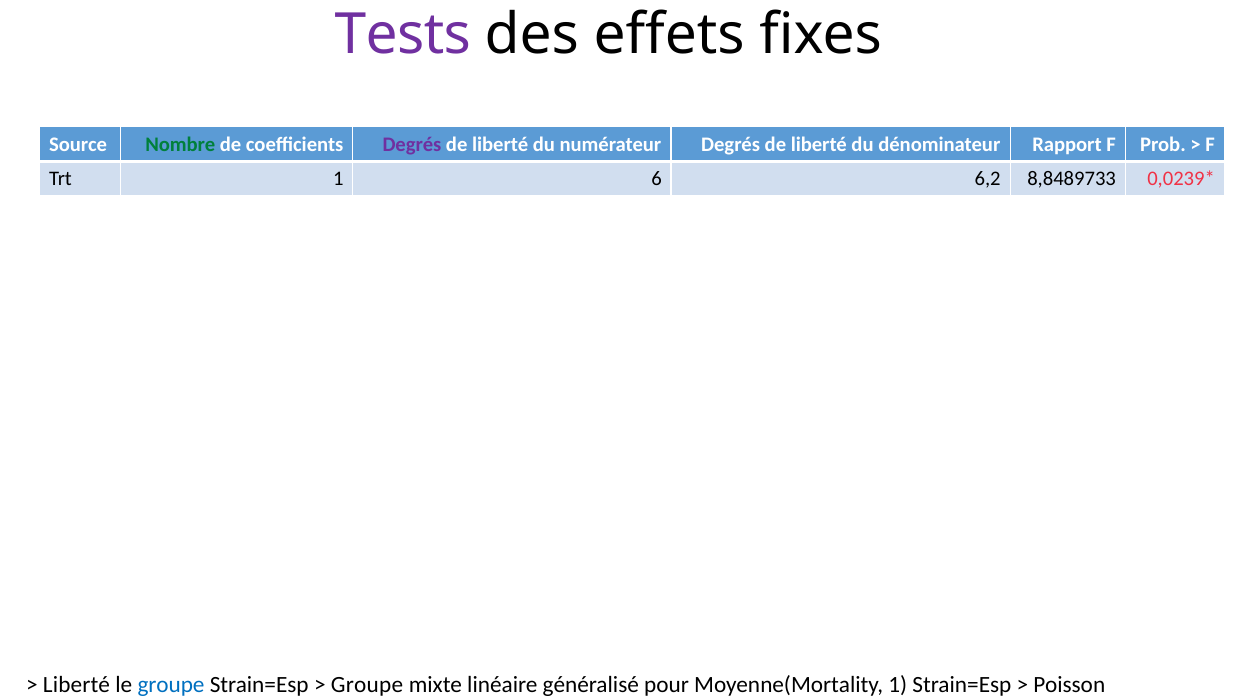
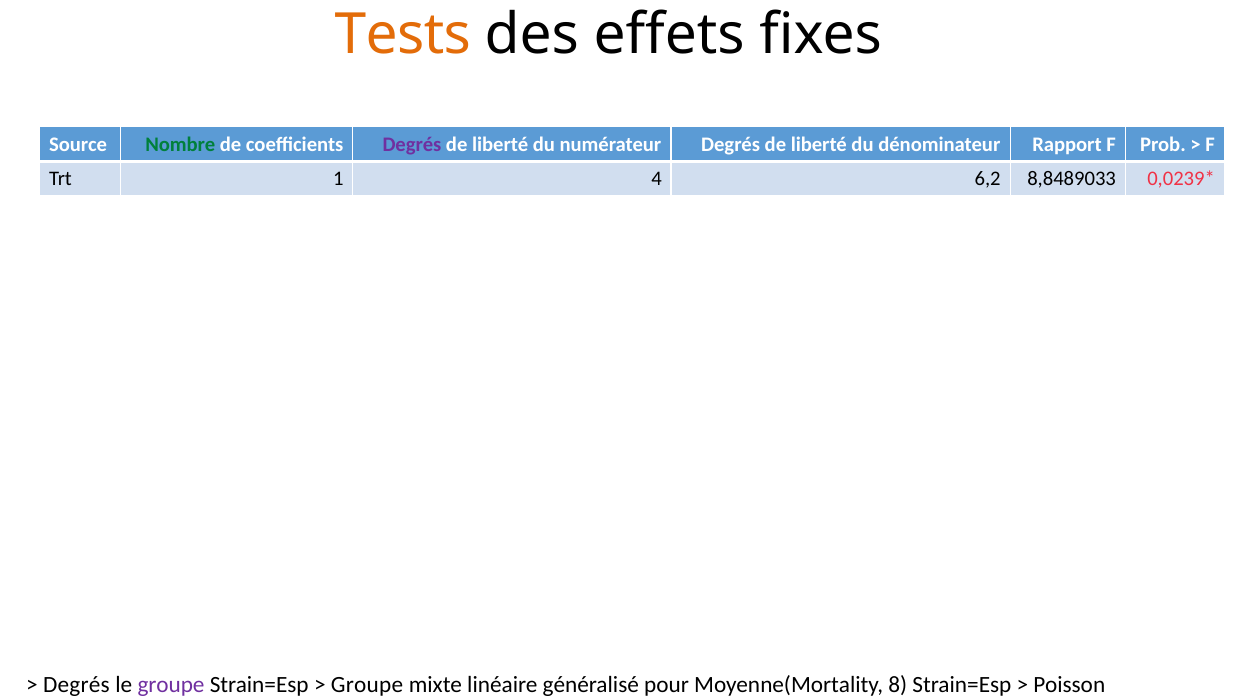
Tests colour: purple -> orange
6: 6 -> 4
8,8489733: 8,8489733 -> 8,8489033
Liberté at (76, 685): Liberté -> Degrés
groupe at (171, 685) colour: blue -> purple
Moyenne(Mortality 1: 1 -> 8
